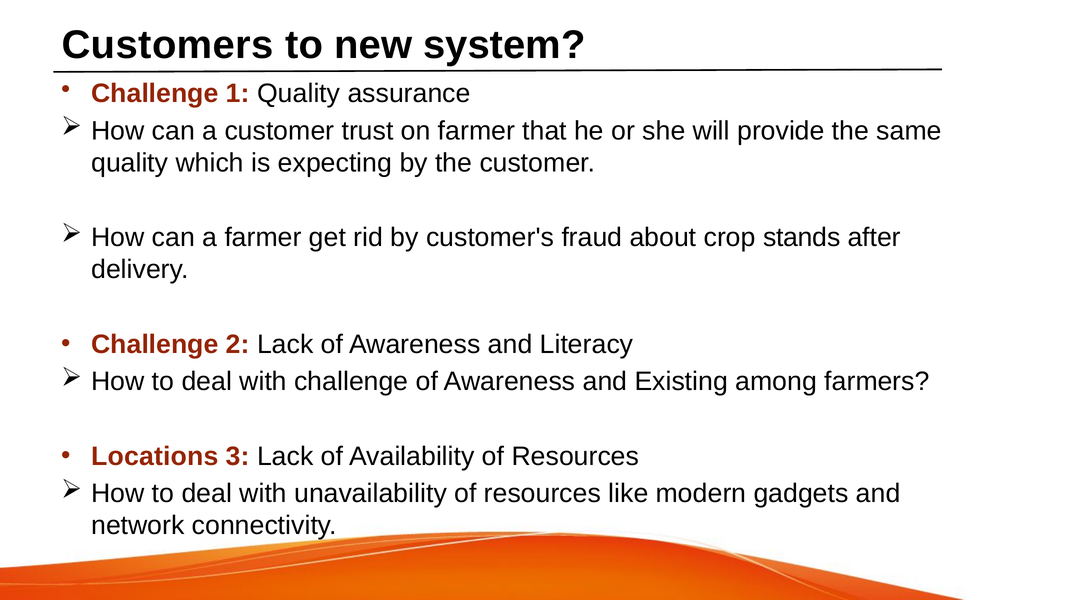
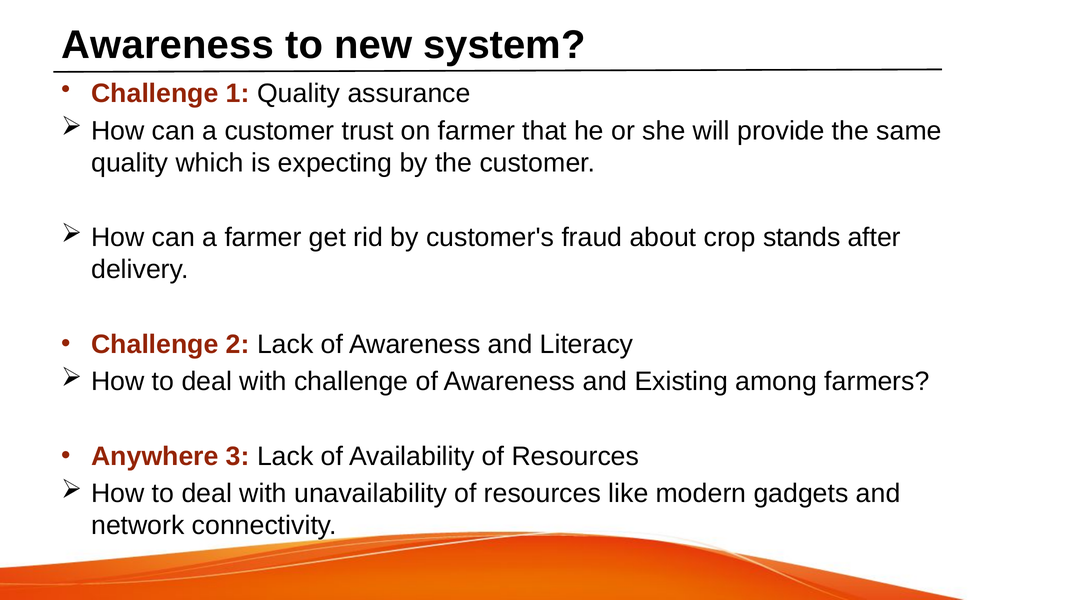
Customers at (168, 45): Customers -> Awareness
Locations: Locations -> Anywhere
